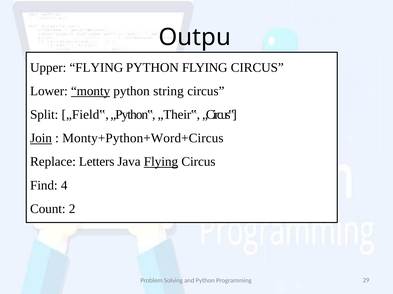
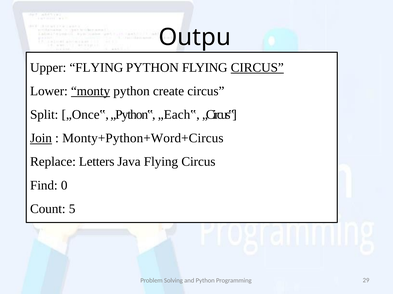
CIRCUS at (257, 68) underline: none -> present
string: string -> create
„Field‟: „Field‟ -> „Once‟
„Their‟: „Their‟ -> „Each‟
Flying at (161, 162) underline: present -> none
4: 4 -> 0
2: 2 -> 5
